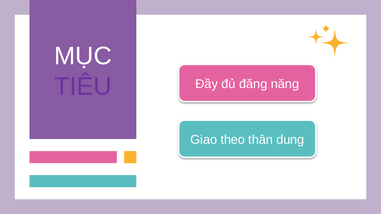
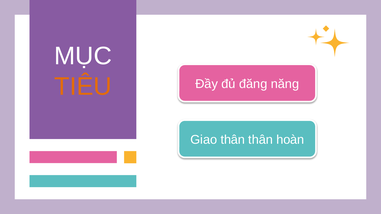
TIÊU colour: purple -> orange
Giao theo: theo -> thân
dung: dung -> hoàn
